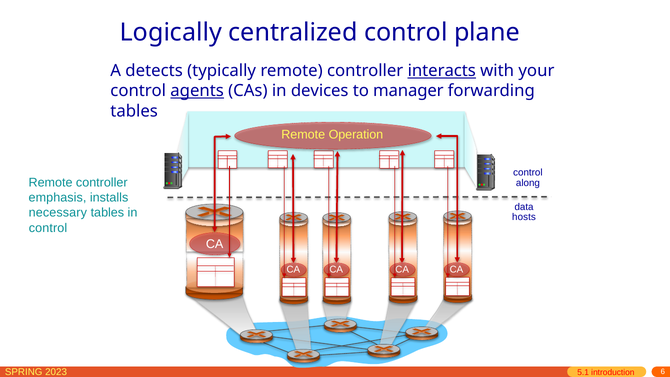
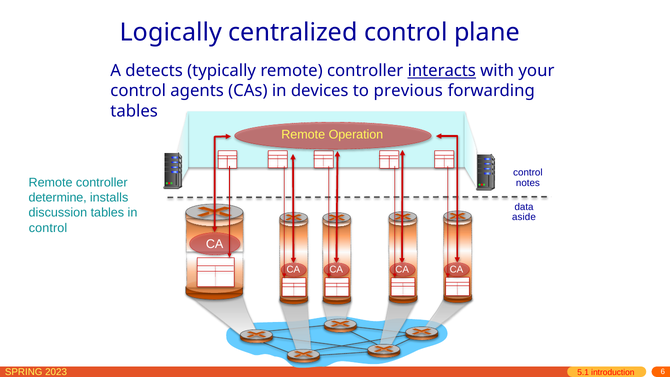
agents underline: present -> none
manager: manager -> previous
along: along -> notes
emphasis: emphasis -> determine
necessary: necessary -> discussion
hosts: hosts -> aside
